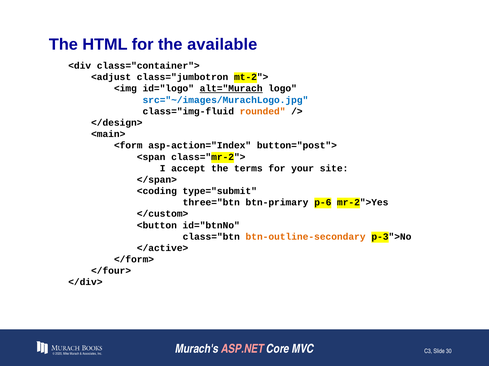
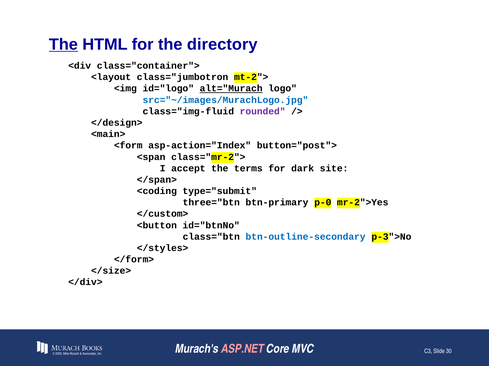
The at (63, 44) underline: none -> present
available: available -> directory
<adjust: <adjust -> <layout
rounded colour: orange -> purple
your: your -> dark
p-6: p-6 -> p-0
btn-outline-secondary colour: orange -> blue
</active>: </active> -> </styles>
</four>: </four> -> </size>
